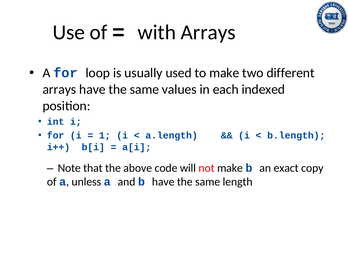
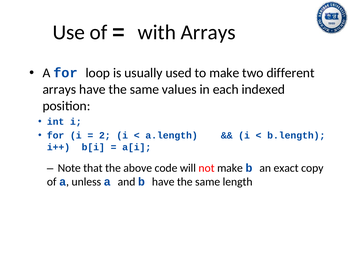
1: 1 -> 2
